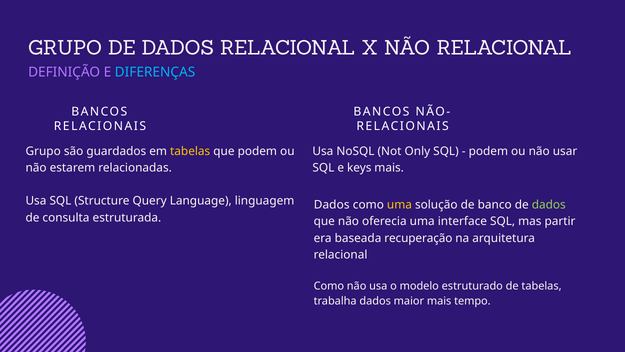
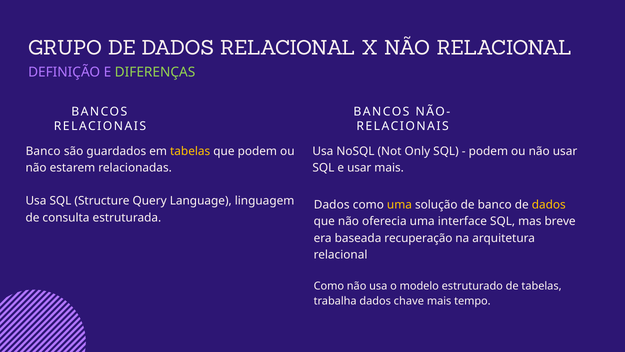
DIFERENÇAS colour: light blue -> light green
Grupo at (43, 151): Grupo -> Banco
e keys: keys -> usar
dados at (549, 205) colour: light green -> yellow
partir: partir -> breve
maior: maior -> chave
